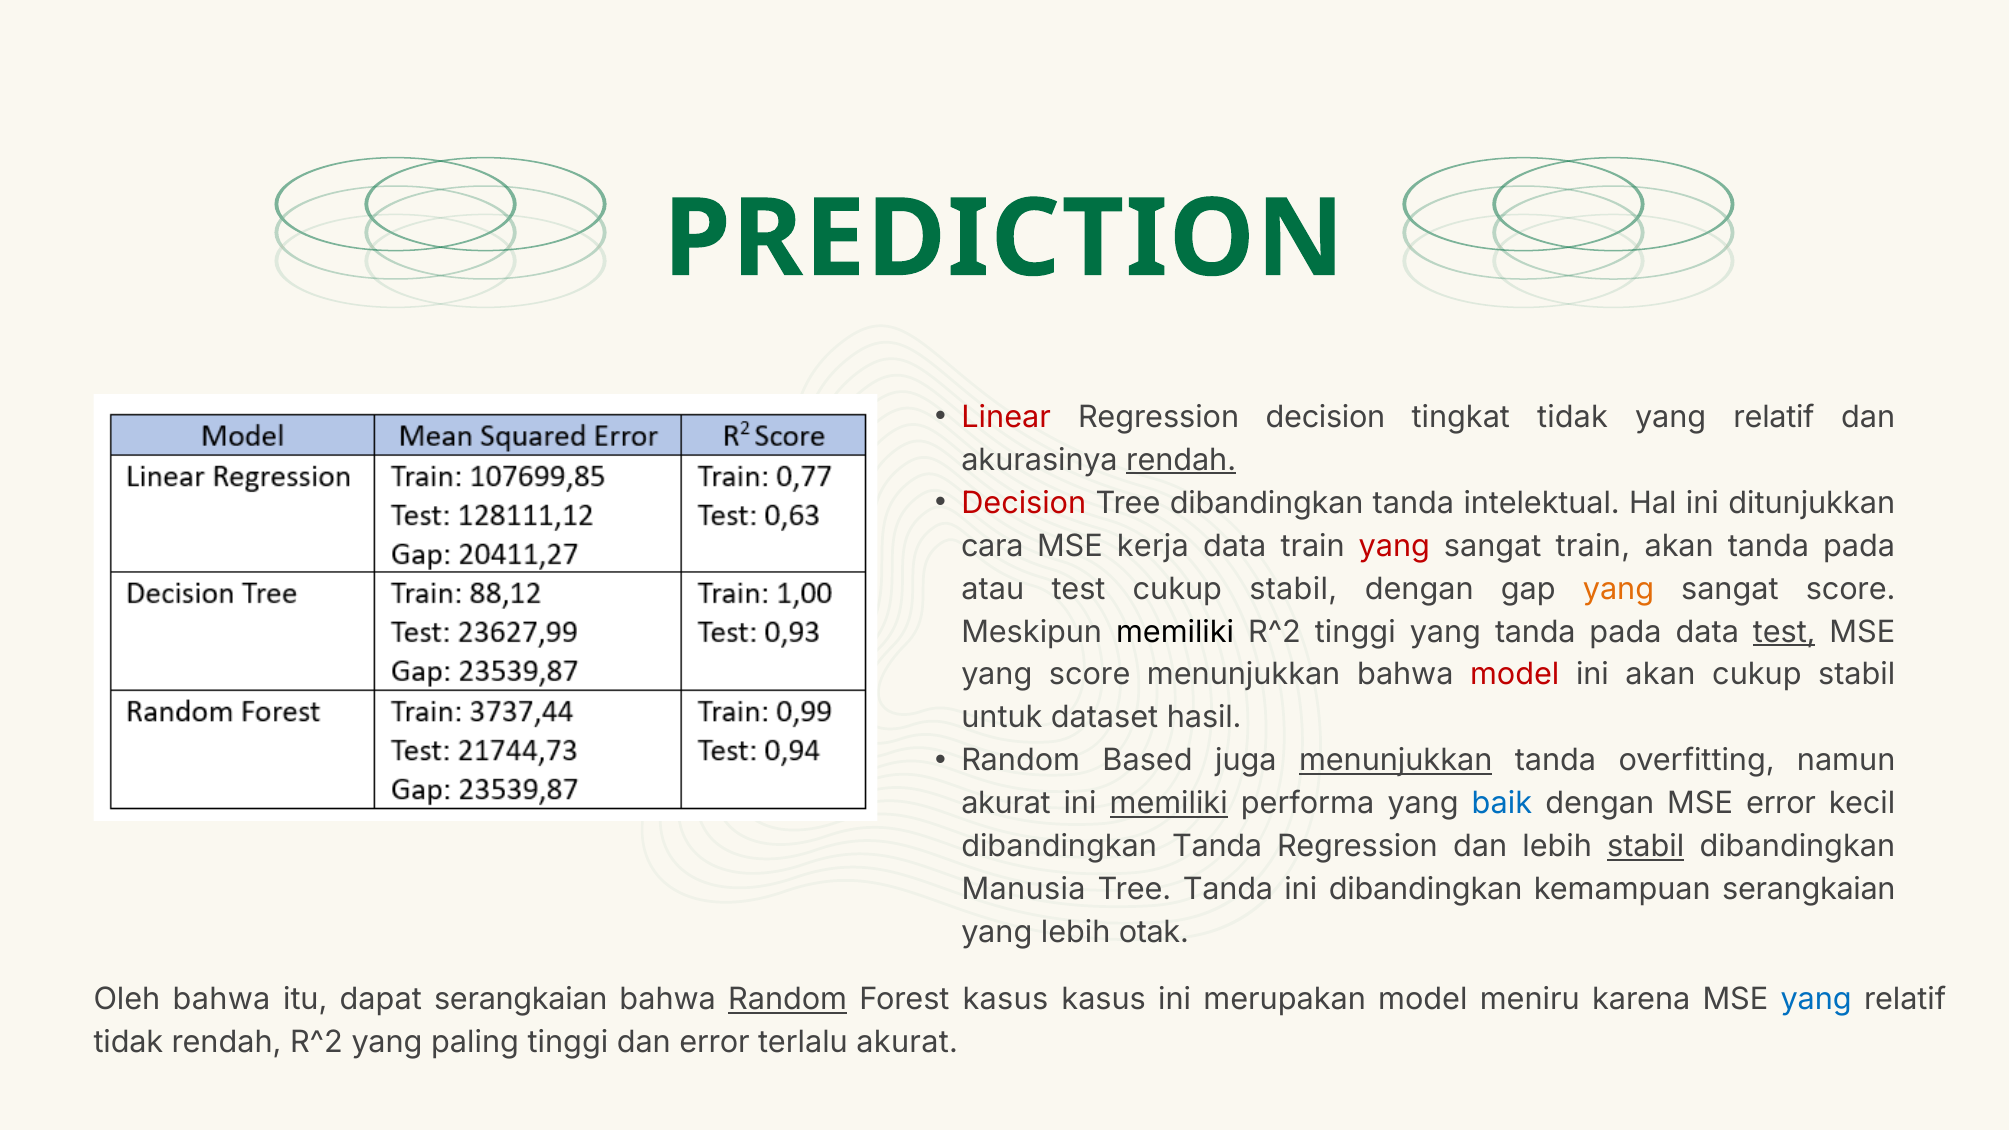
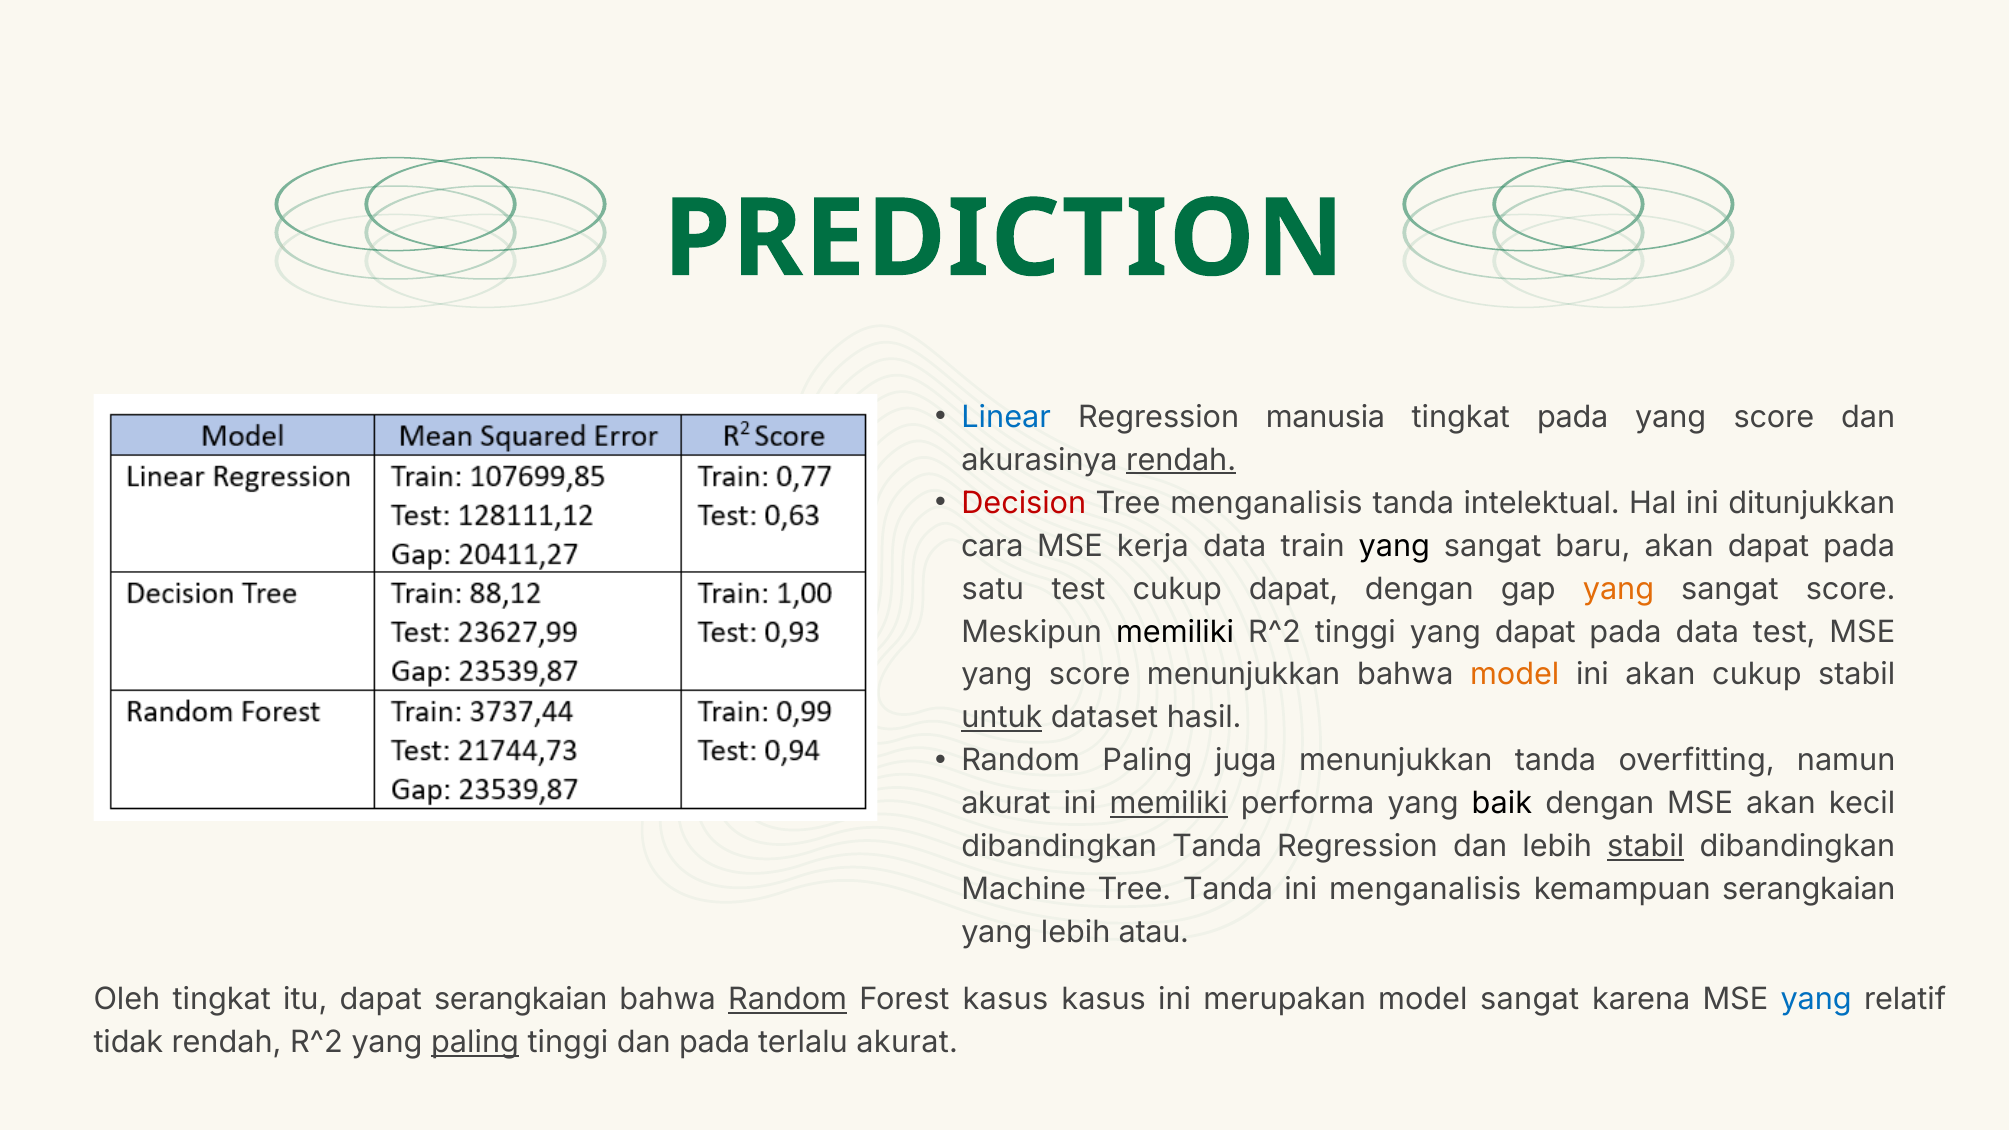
Linear colour: red -> blue
Regression decision: decision -> manusia
tingkat tidak: tidak -> pada
relatif at (1774, 417): relatif -> score
Tree dibandingkan: dibandingkan -> menganalisis
yang at (1394, 546) colour: red -> black
sangat train: train -> baru
akan tanda: tanda -> dapat
atau: atau -> satu
test cukup stabil: stabil -> dapat
yang tanda: tanda -> dapat
test at (1784, 632) underline: present -> none
model at (1515, 675) colour: red -> orange
untuk underline: none -> present
Random Based: Based -> Paling
menunjukkan at (1396, 761) underline: present -> none
baik colour: blue -> black
MSE error: error -> akan
Manusia: Manusia -> Machine
ini dibandingkan: dibandingkan -> menganalisis
otak: otak -> atau
Oleh bahwa: bahwa -> tingkat
model meniru: meniru -> sangat
paling at (475, 1043) underline: none -> present
dan error: error -> pada
